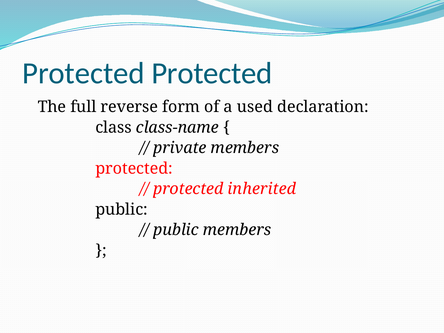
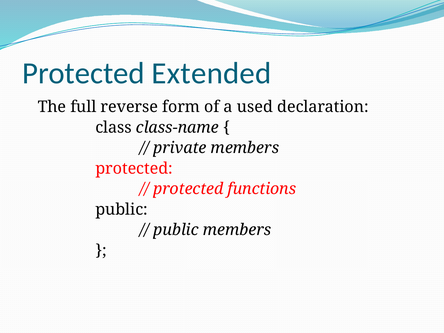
Protected Protected: Protected -> Extended
inherited: inherited -> functions
